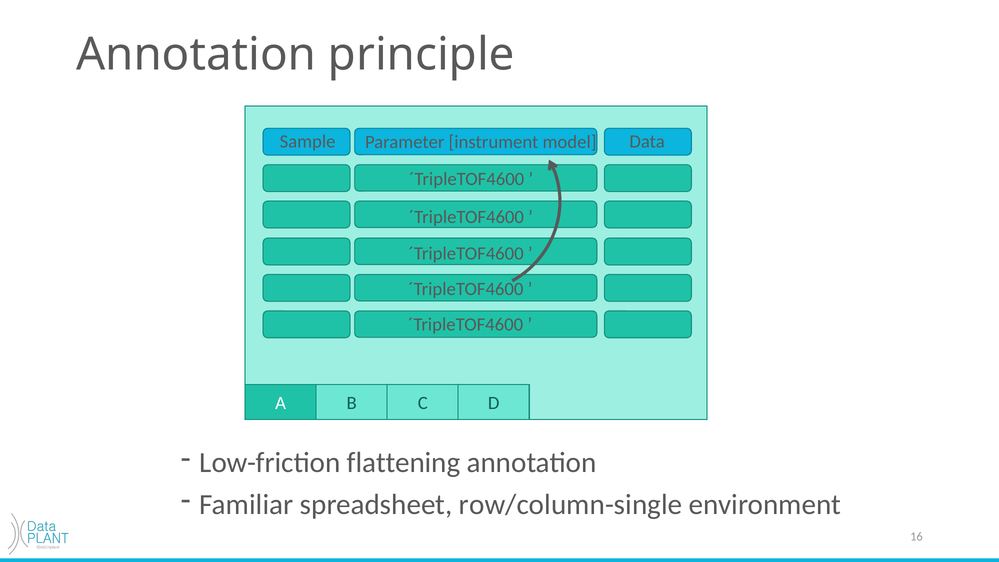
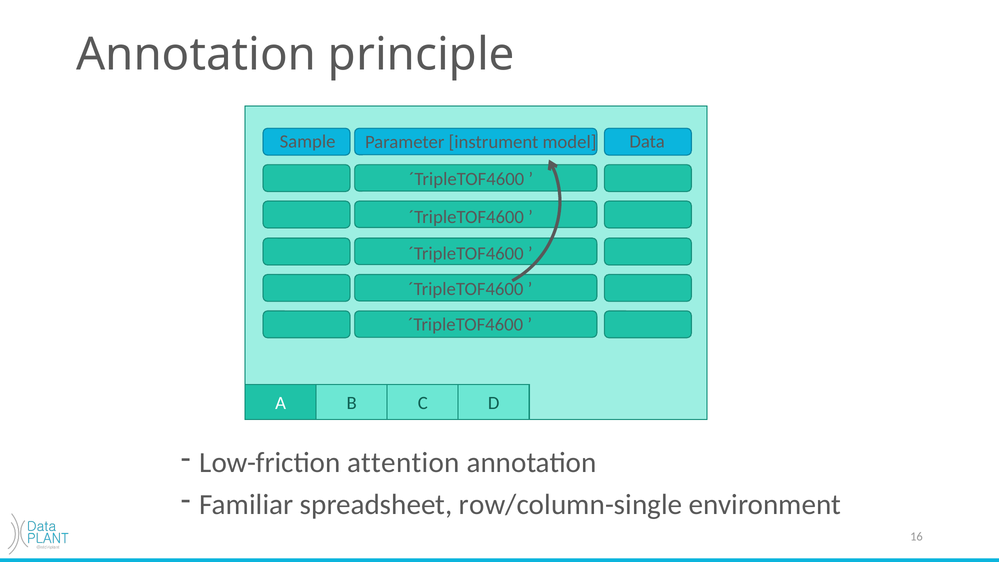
flattening: flattening -> attention
